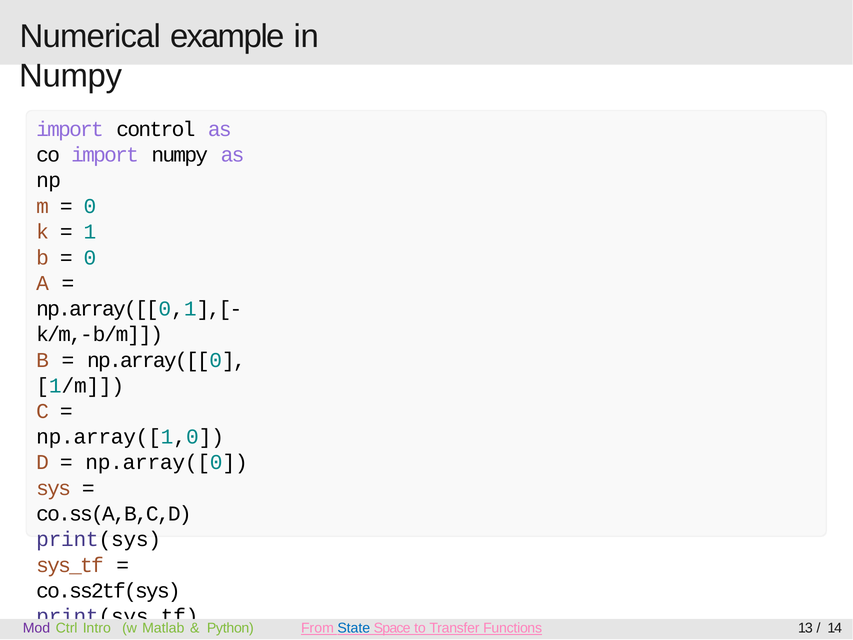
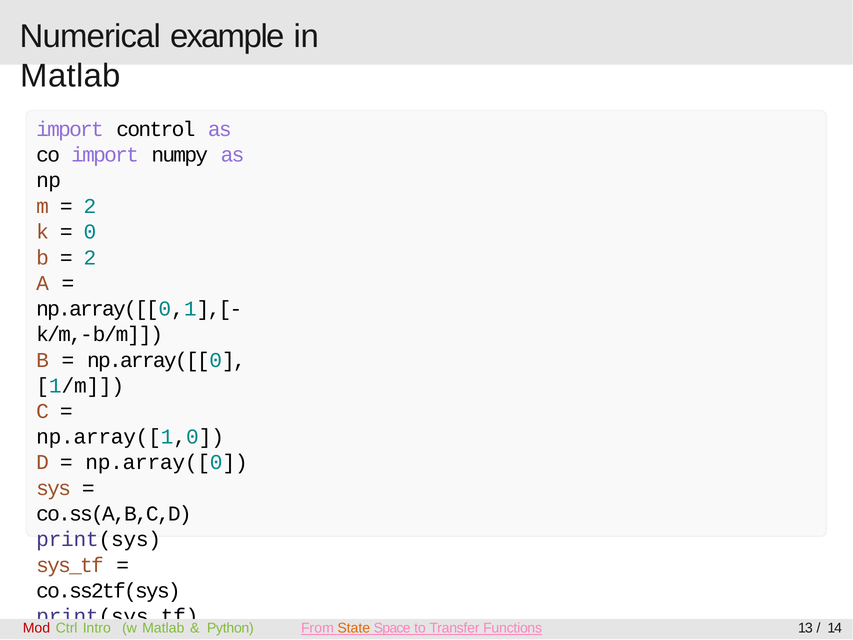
Numpy at (71, 76): Numpy -> Matlab
0 at (90, 206): 0 -> 2
1: 1 -> 0
0 at (90, 258): 0 -> 2
Mod colour: purple -> red
State colour: blue -> orange
